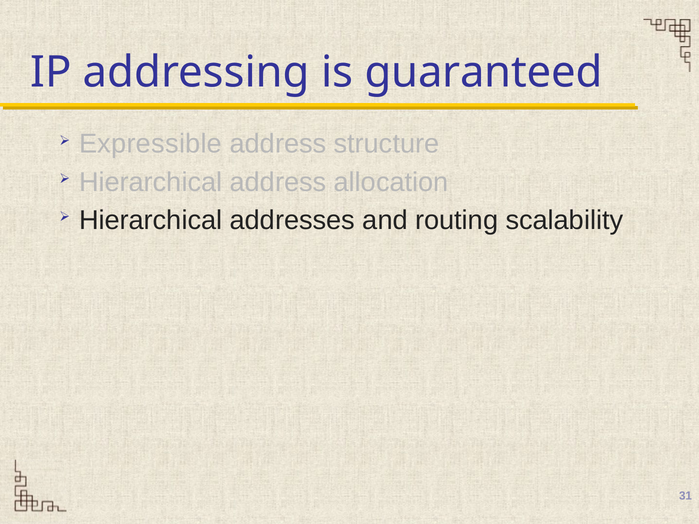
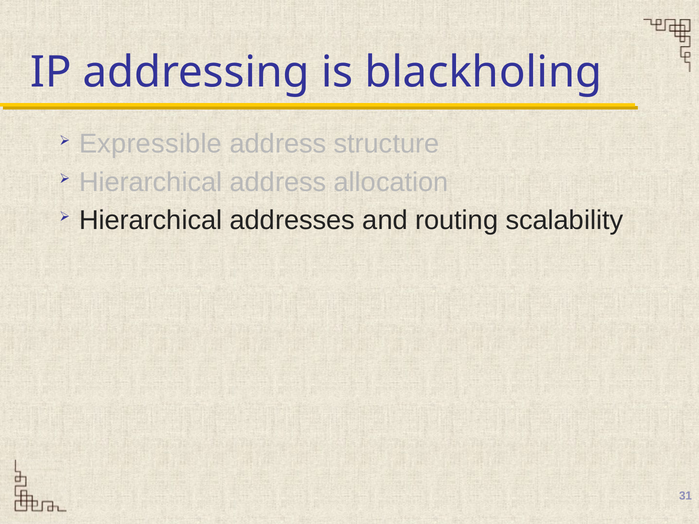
guaranteed: guaranteed -> blackholing
